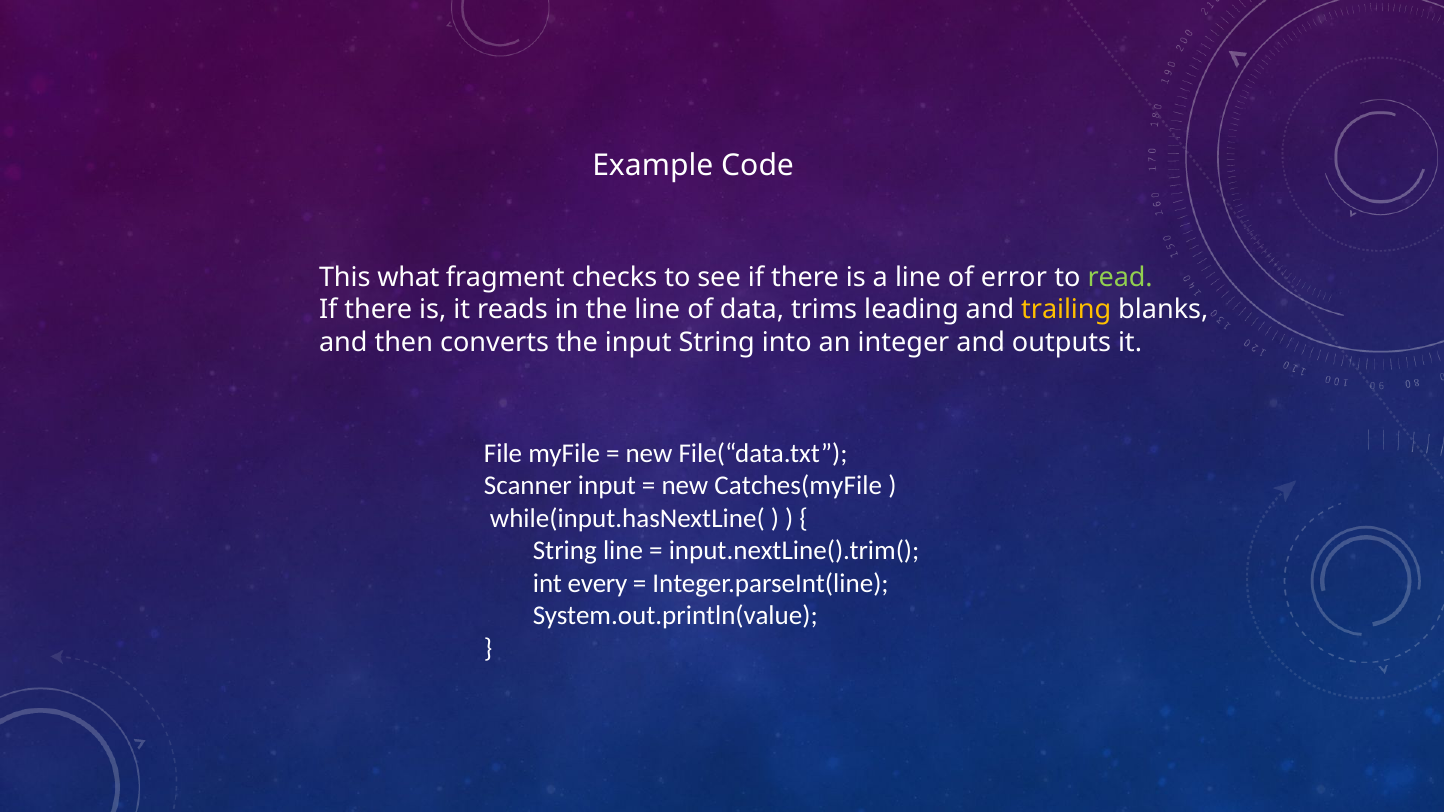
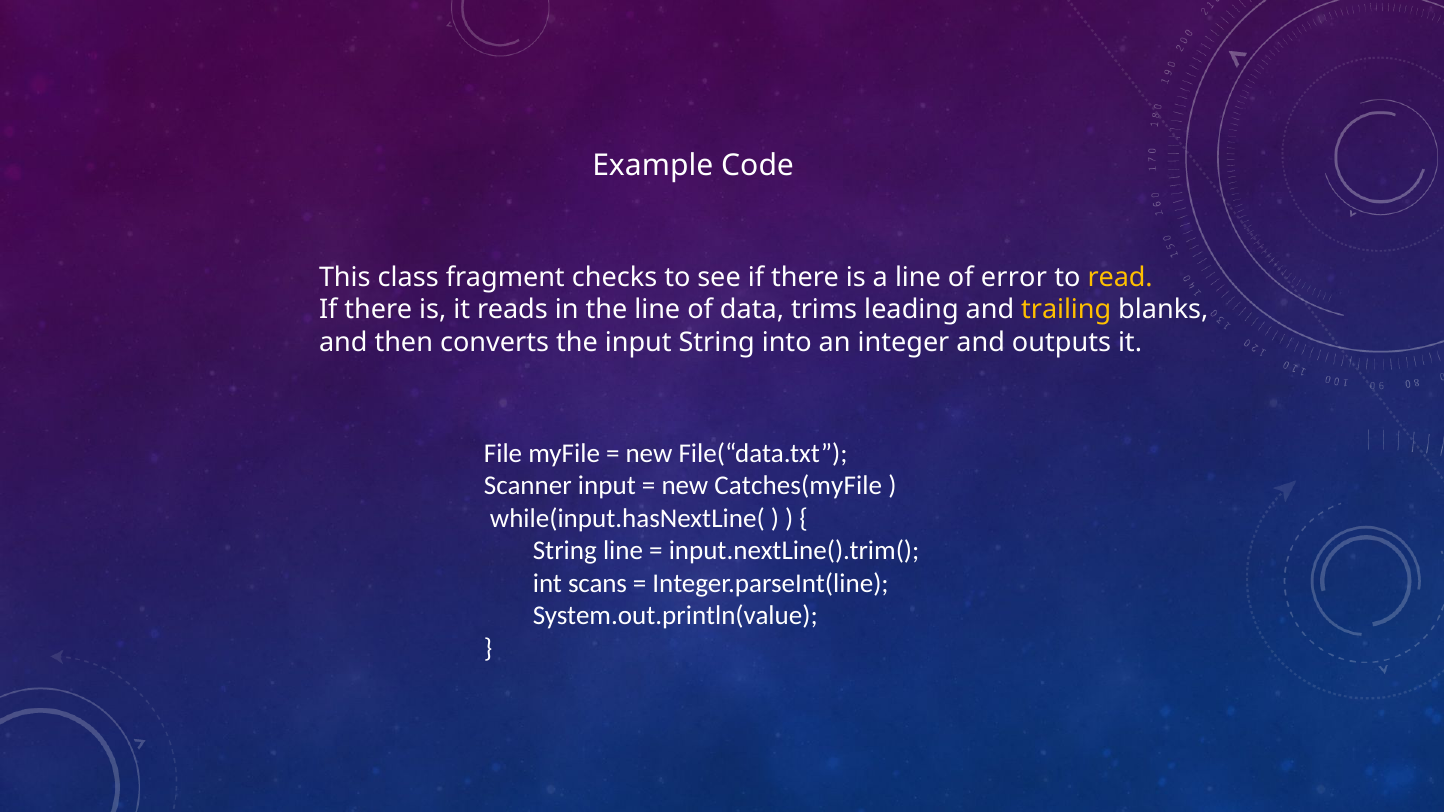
what: what -> class
read colour: light green -> yellow
every: every -> scans
